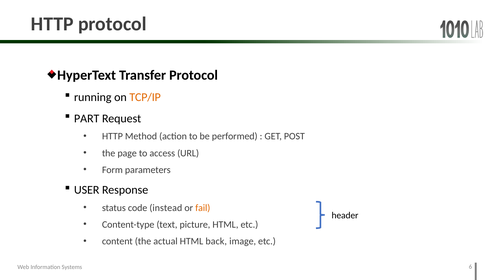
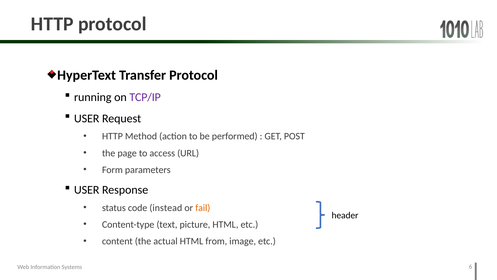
TCP/IP colour: orange -> purple
PART at (87, 118): PART -> USER
back: back -> from
